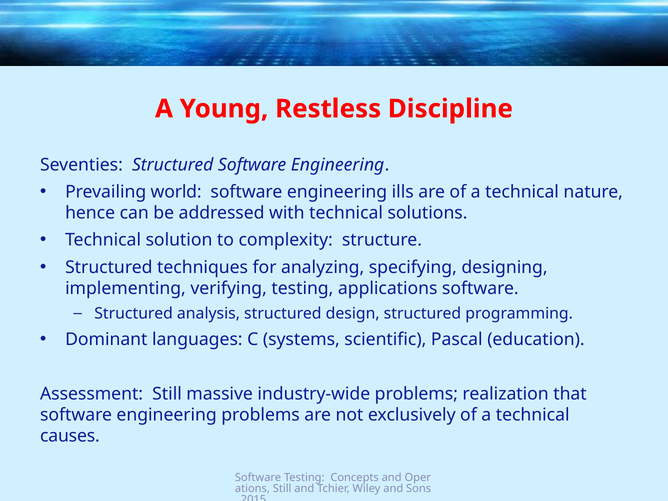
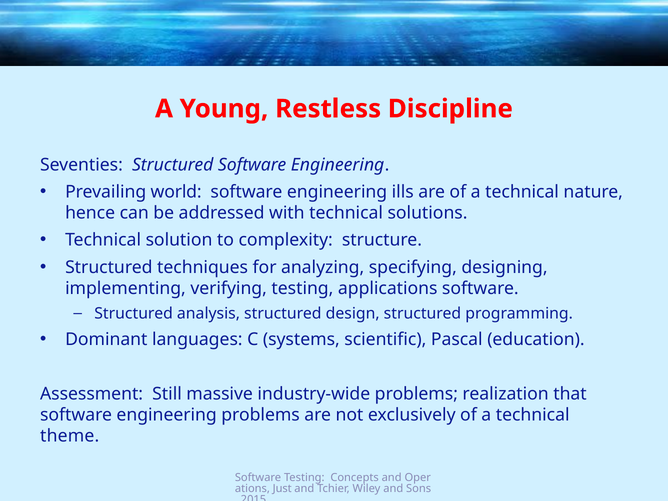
causes: causes -> theme
Still at (282, 489): Still -> Just
